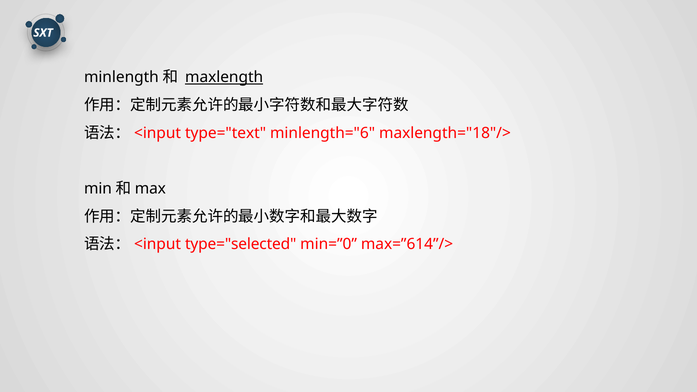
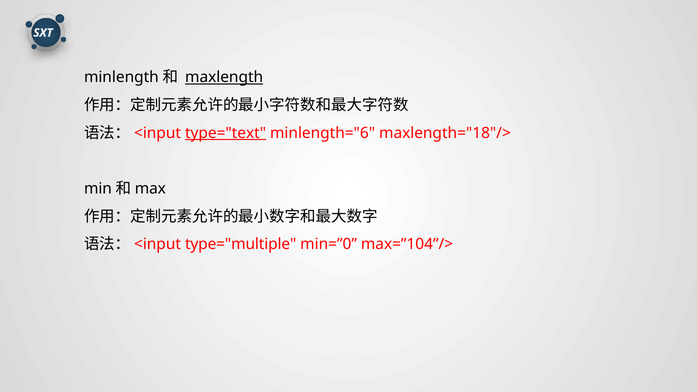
type="text underline: none -> present
type="selected: type="selected -> type="multiple
max=”614”/>: max=”614”/> -> max=”104”/>
